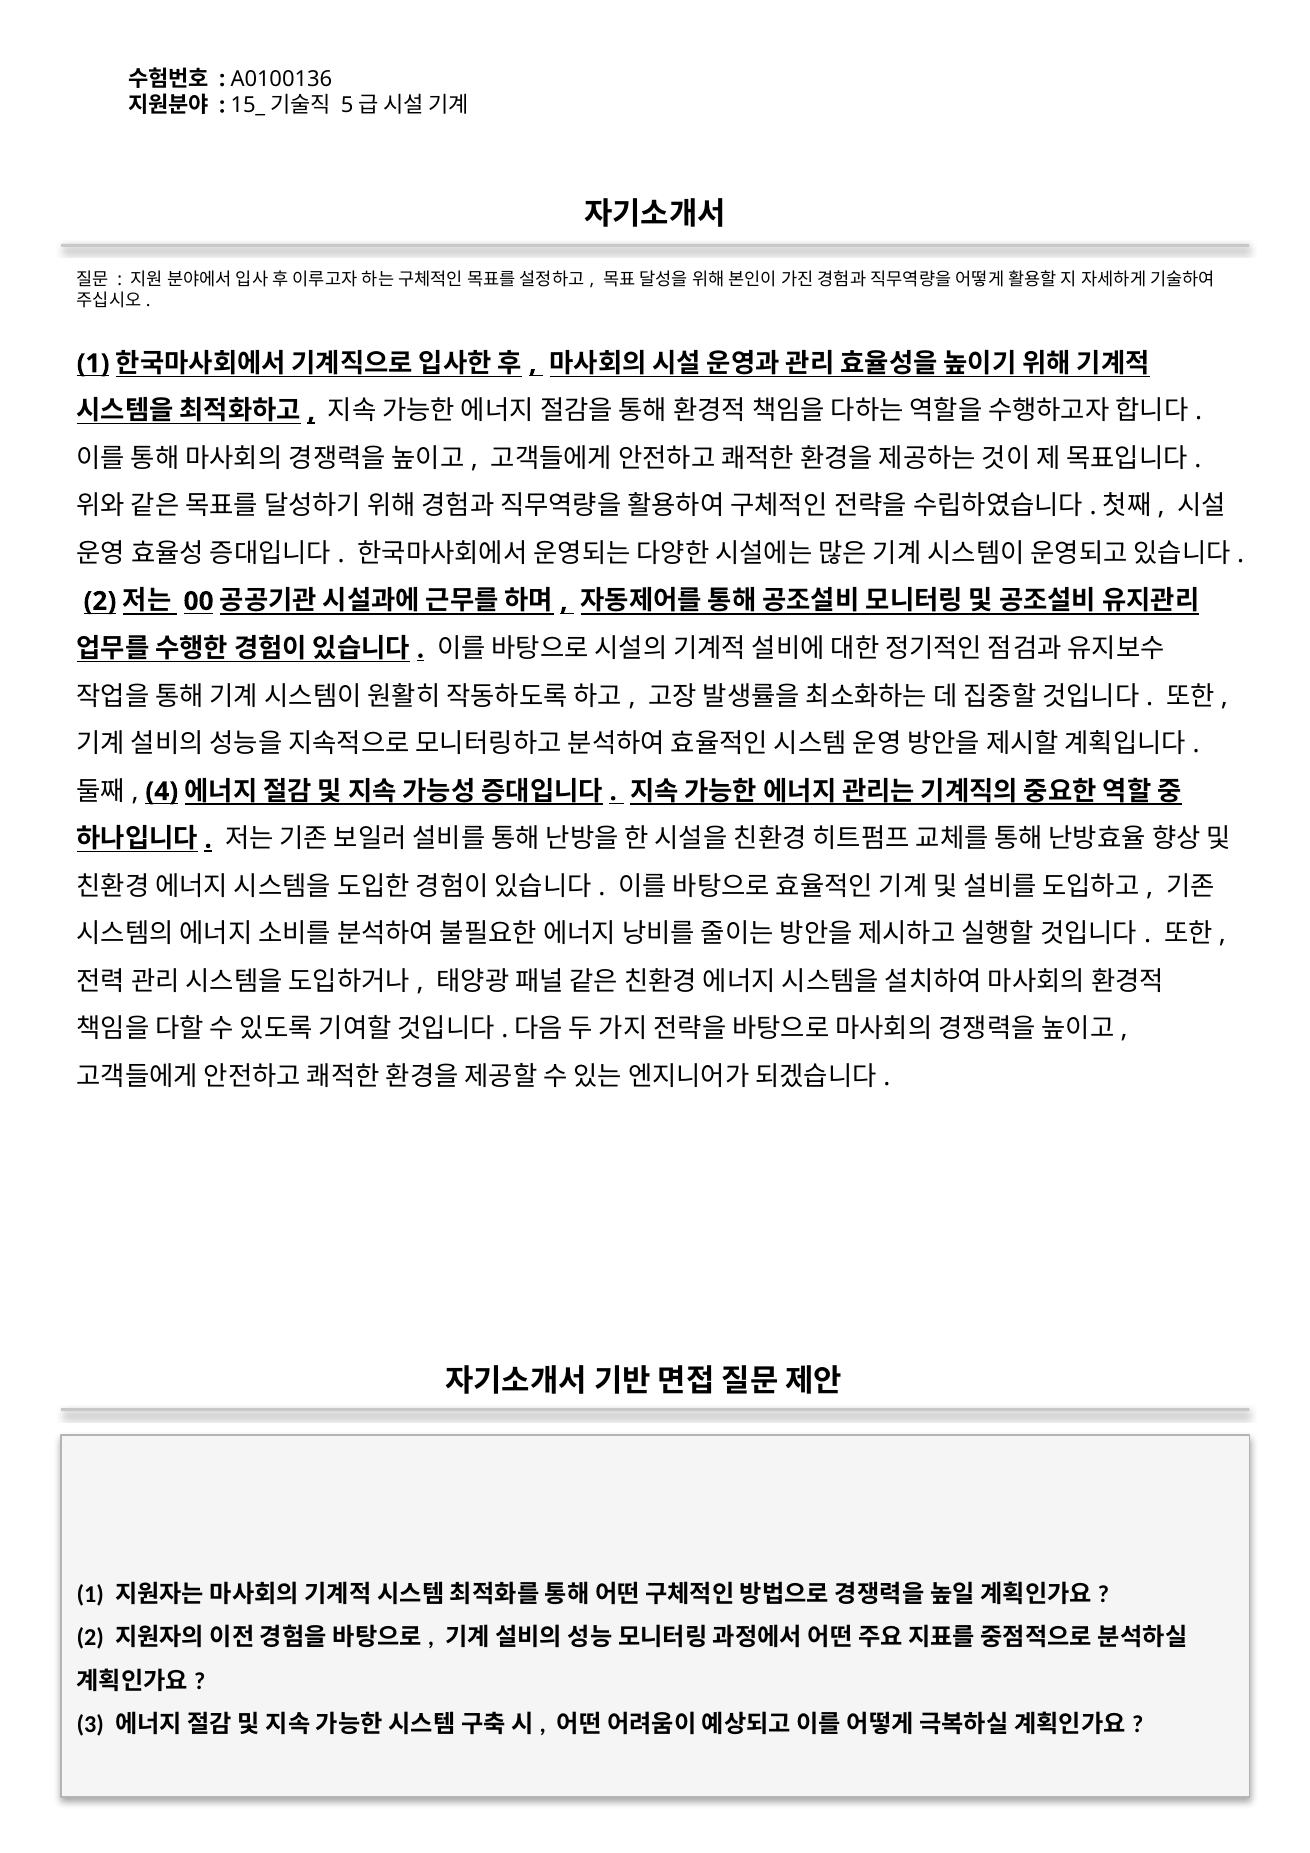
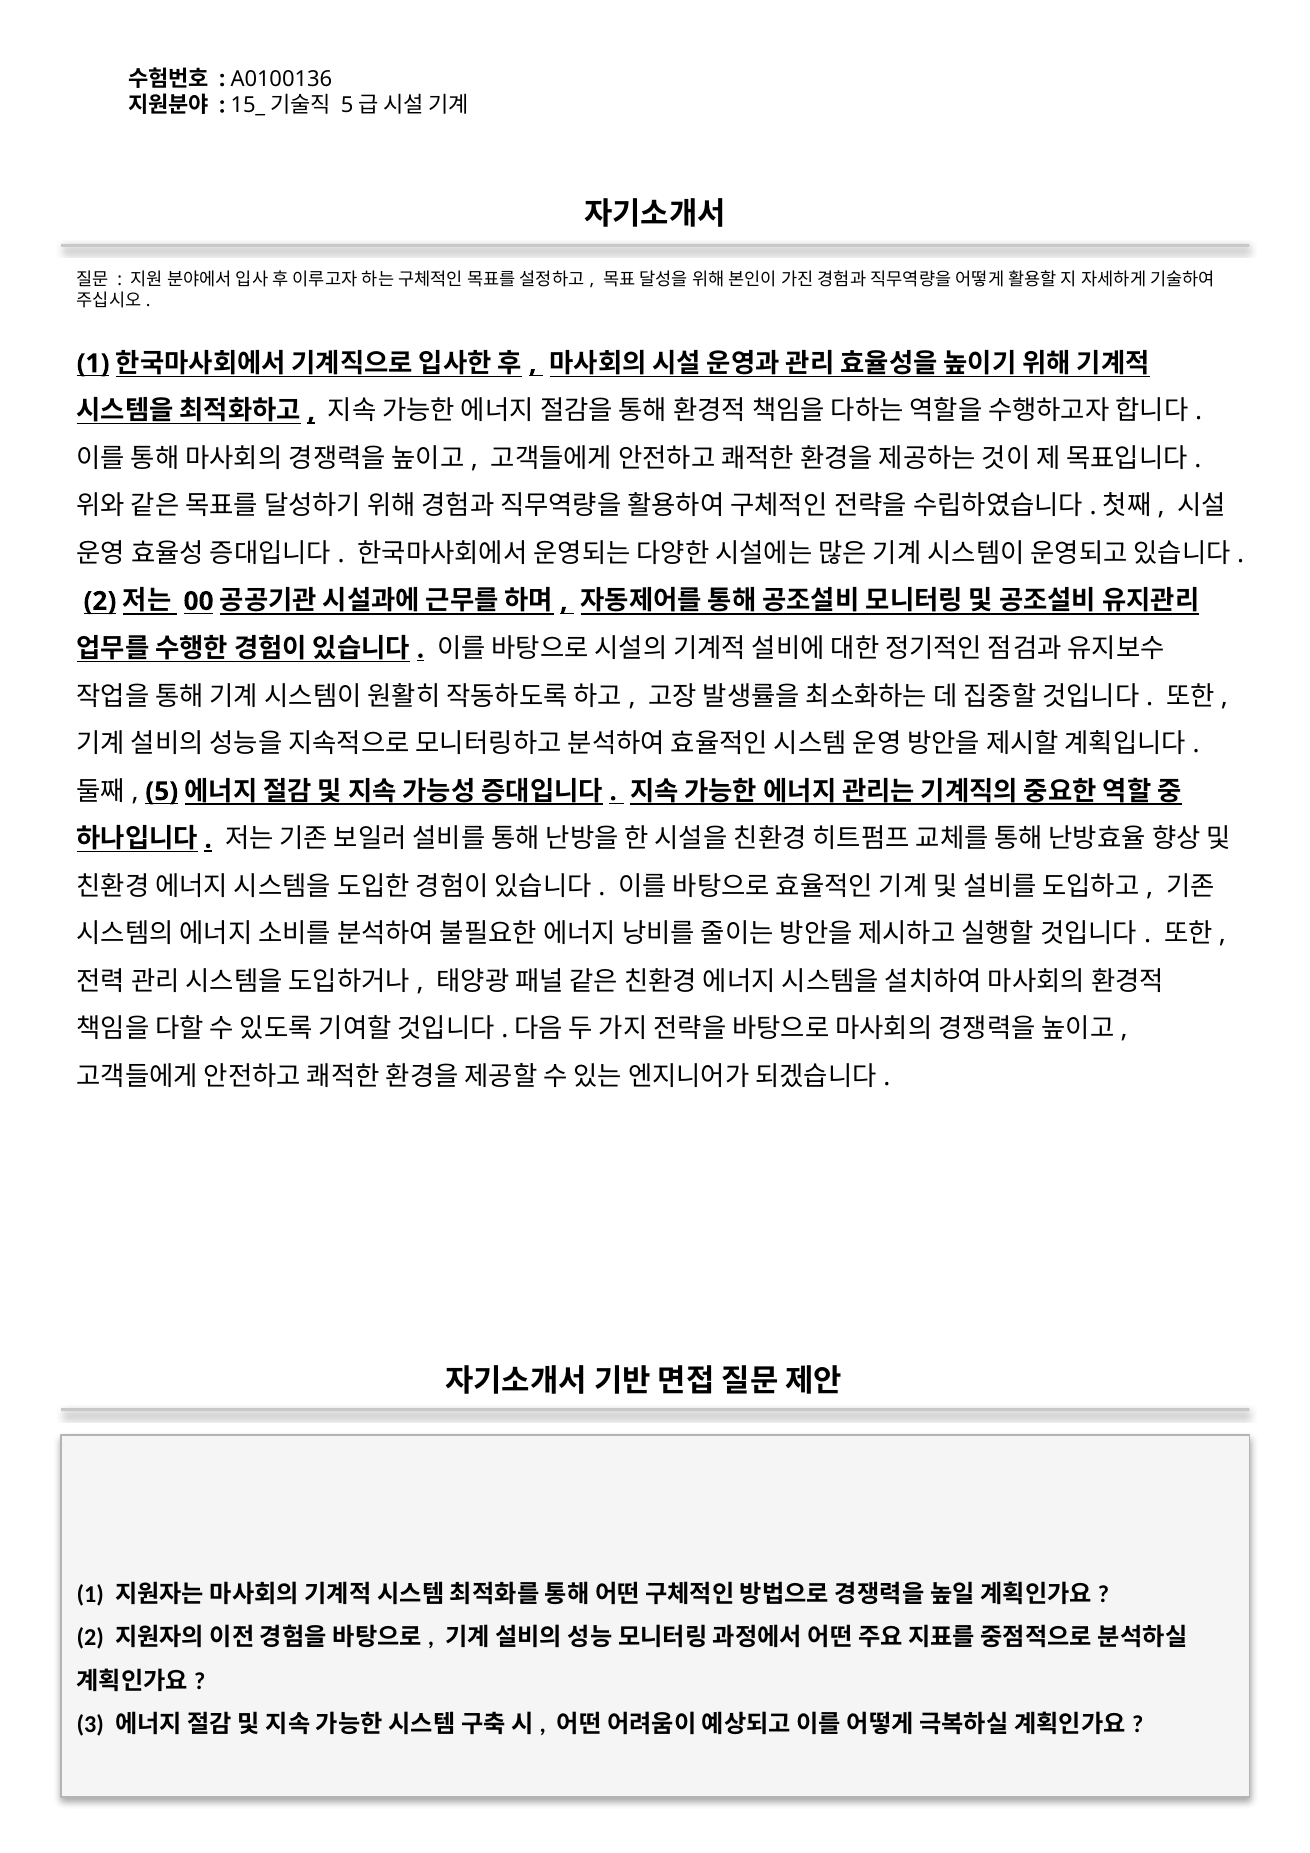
4: 4 -> 5
